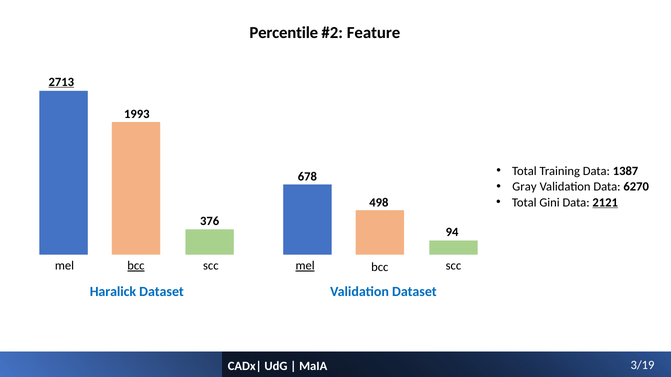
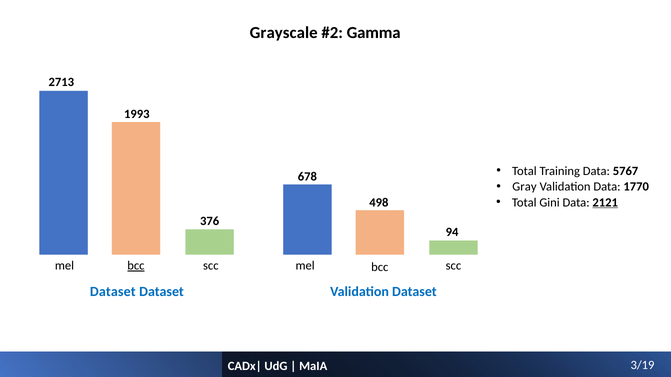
Percentile: Percentile -> Grayscale
Feature: Feature -> Gamma
2713 underline: present -> none
1387: 1387 -> 5767
6270: 6270 -> 1770
mel at (305, 266) underline: present -> none
Haralick at (113, 292): Haralick -> Dataset
